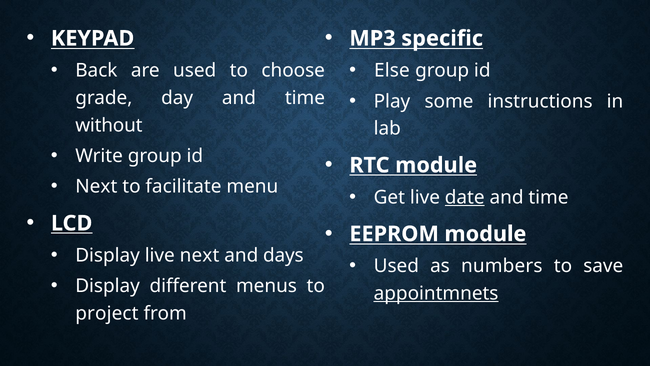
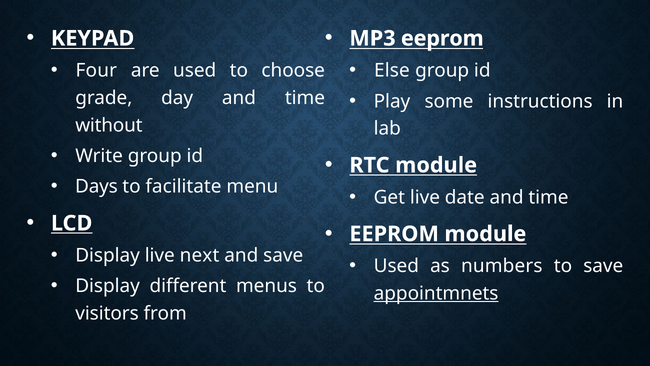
MP3 specific: specific -> eeprom
Back: Back -> Four
Next at (96, 187): Next -> Days
date underline: present -> none
and days: days -> save
project: project -> visitors
